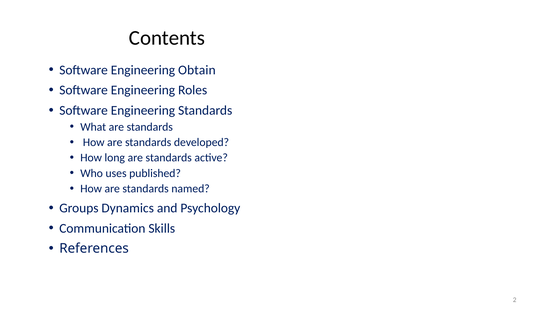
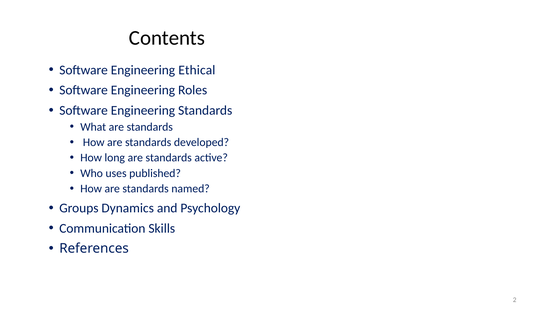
Obtain: Obtain -> Ethical
